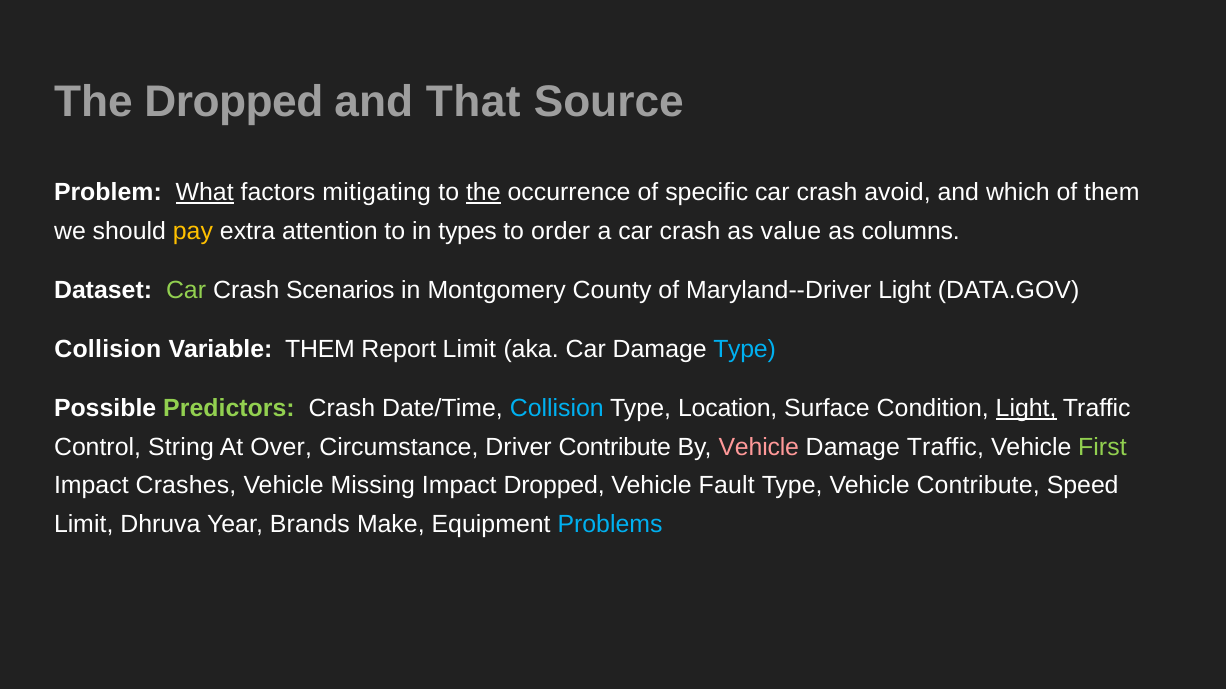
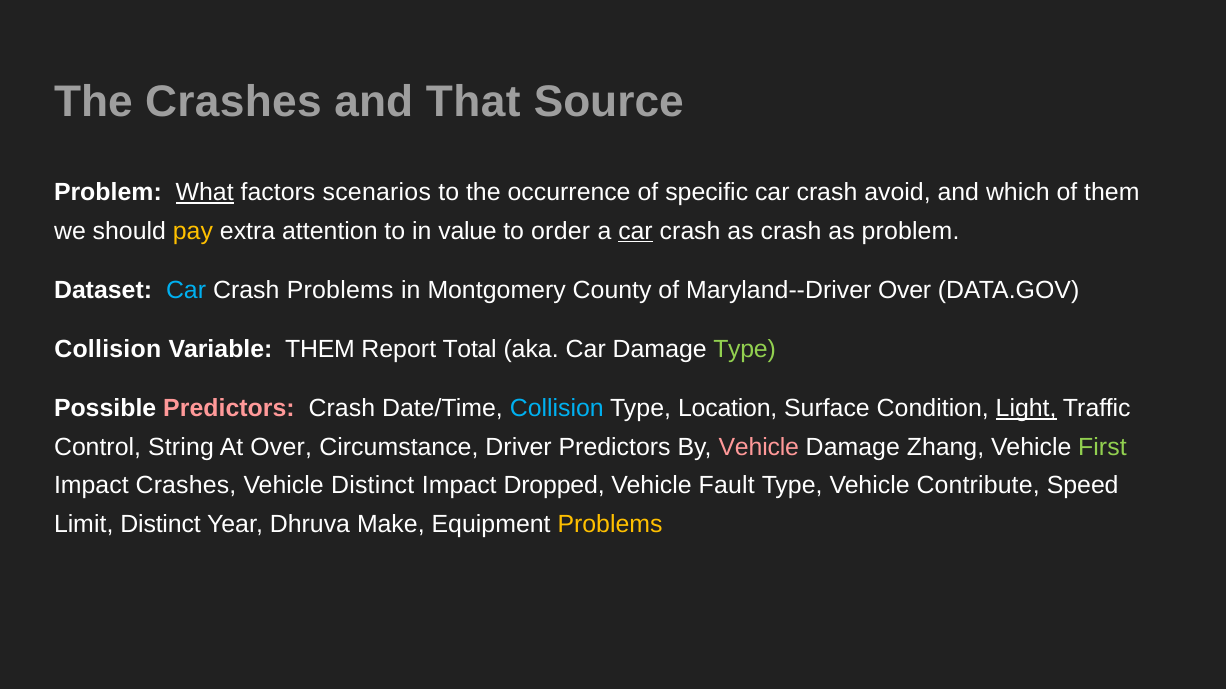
The Dropped: Dropped -> Crashes
mitigating: mitigating -> scenarios
the at (483, 192) underline: present -> none
types: types -> value
car at (636, 231) underline: none -> present
as value: value -> crash
as columns: columns -> problem
Car at (186, 290) colour: light green -> light blue
Crash Scenarios: Scenarios -> Problems
Maryland--Driver Light: Light -> Over
Report Limit: Limit -> Total
Type at (745, 349) colour: light blue -> light green
Predictors at (229, 409) colour: light green -> pink
Driver Contribute: Contribute -> Predictors
Damage Traffic: Traffic -> Zhang
Vehicle Missing: Missing -> Distinct
Limit Dhruva: Dhruva -> Distinct
Brands: Brands -> Dhruva
Problems at (610, 525) colour: light blue -> yellow
